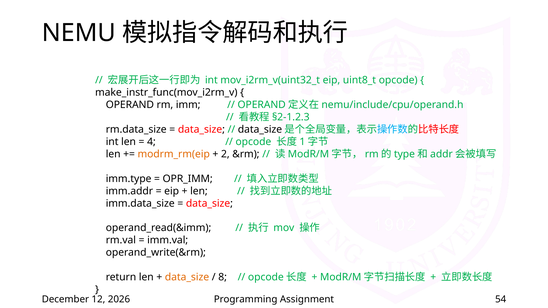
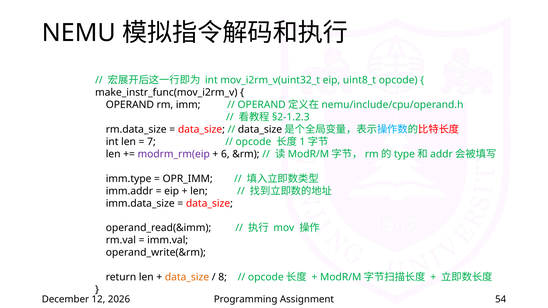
4: 4 -> 7
modrm_rm(eip colour: orange -> purple
2: 2 -> 6
